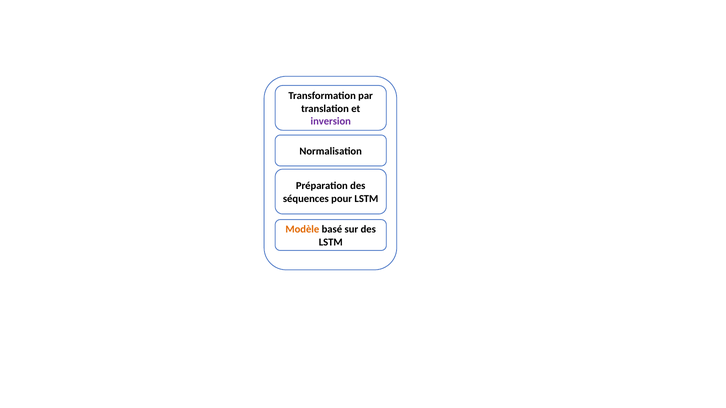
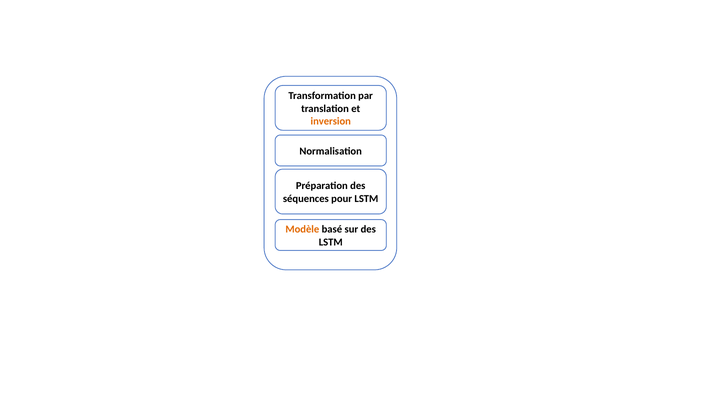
inversion colour: purple -> orange
